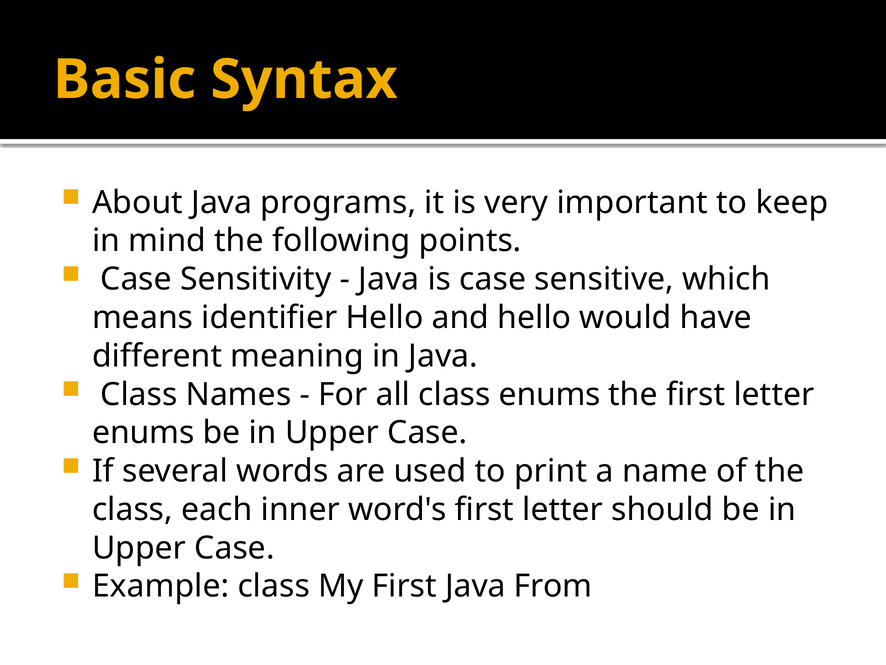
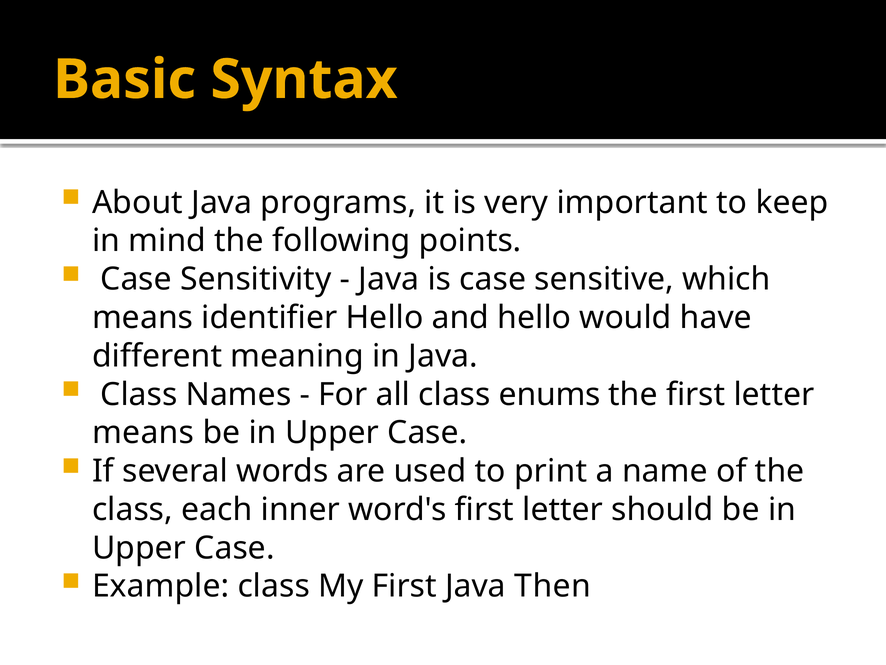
enums at (143, 433): enums -> means
From: From -> Then
